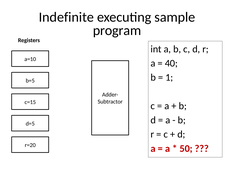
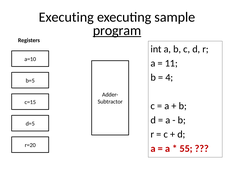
Indefinite at (66, 17): Indefinite -> Executing
program underline: none -> present
40: 40 -> 11
1: 1 -> 4
50: 50 -> 55
